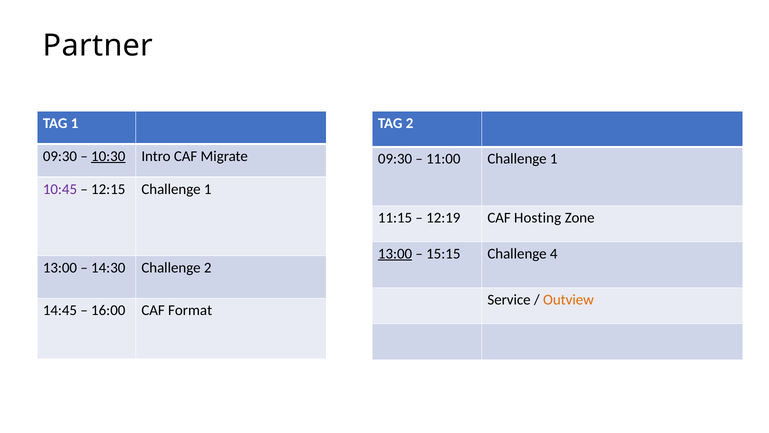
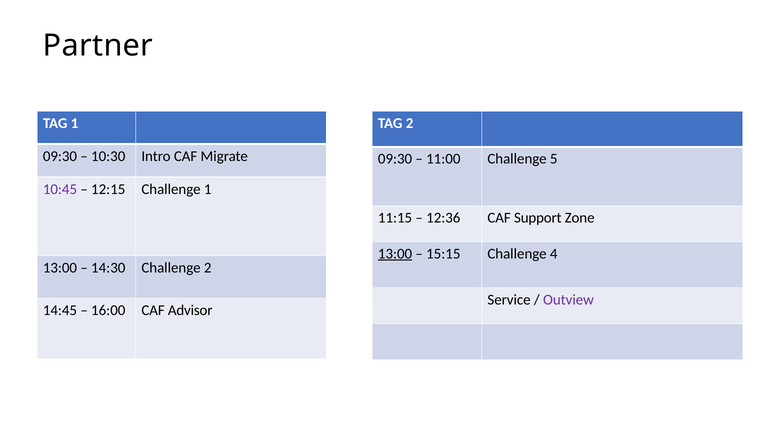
10:30 underline: present -> none
11:00 Challenge 1: 1 -> 5
12:19: 12:19 -> 12:36
Hosting: Hosting -> Support
Outview colour: orange -> purple
Format: Format -> Advisor
